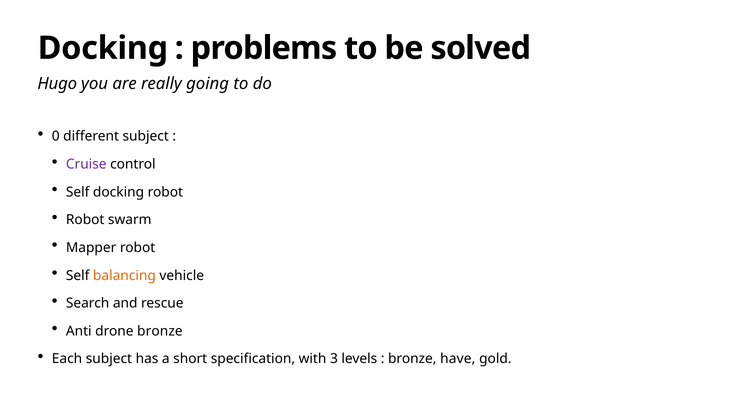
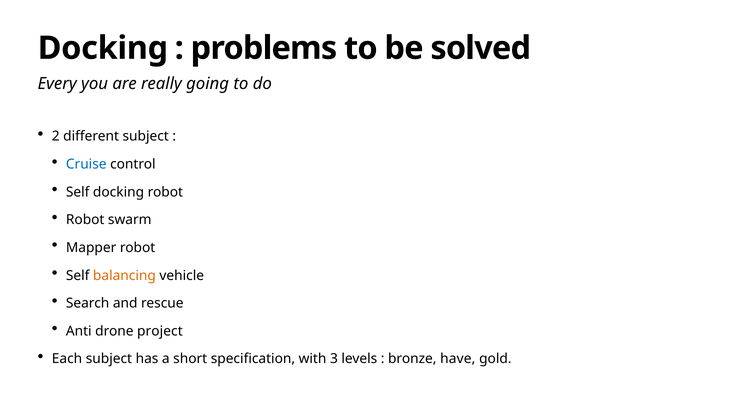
Hugo: Hugo -> Every
0: 0 -> 2
Cruise colour: purple -> blue
drone bronze: bronze -> project
